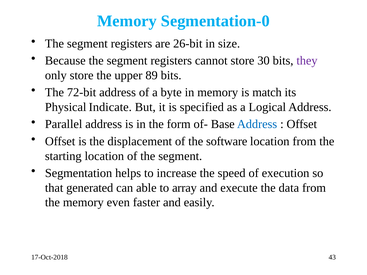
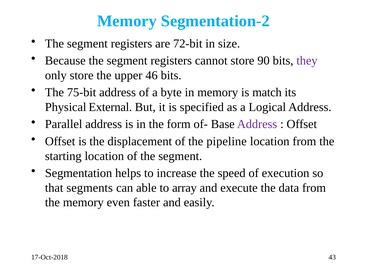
Segmentation-0: Segmentation-0 -> Segmentation-2
26-bit: 26-bit -> 72-bit
30: 30 -> 90
89: 89 -> 46
72-bit: 72-bit -> 75-bit
Indicate: Indicate -> External
Address at (257, 124) colour: blue -> purple
software: software -> pipeline
generated: generated -> segments
